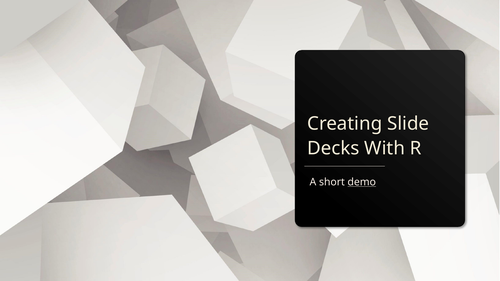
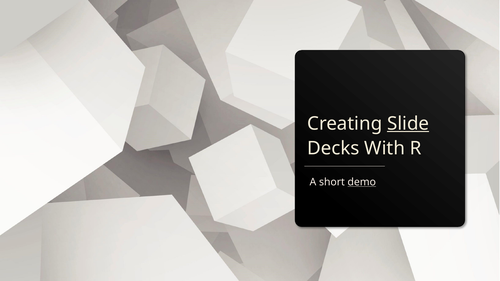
Slide underline: none -> present
